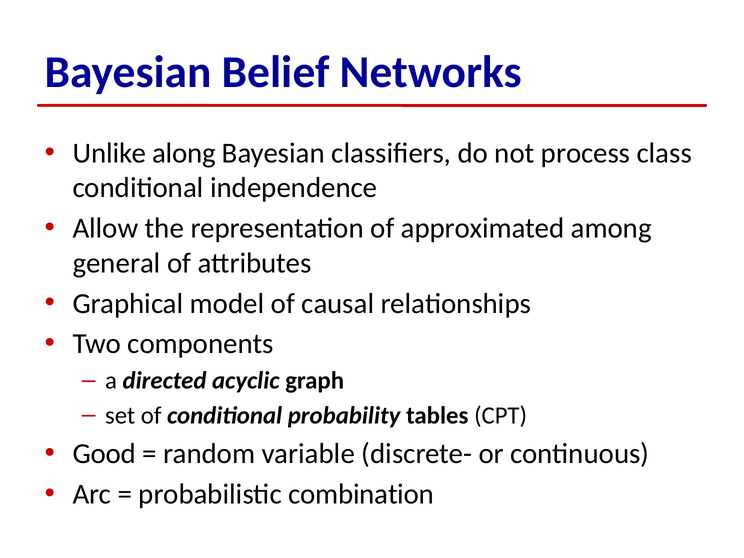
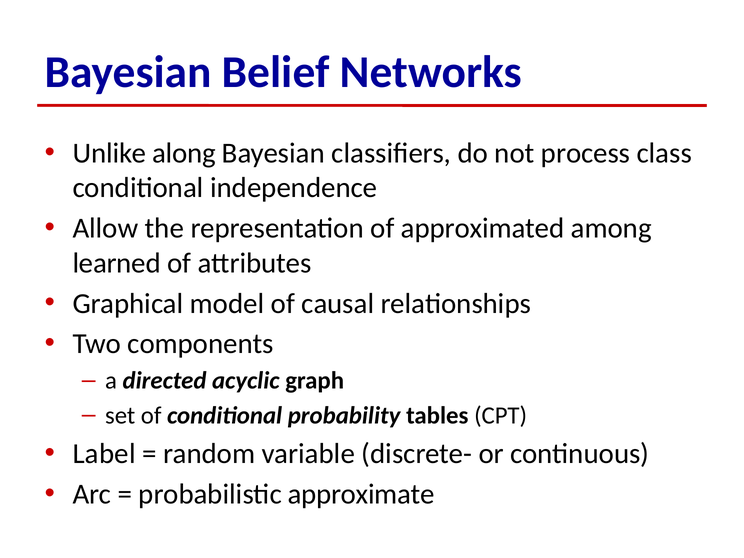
general: general -> learned
Good: Good -> Label
combination: combination -> approximate
